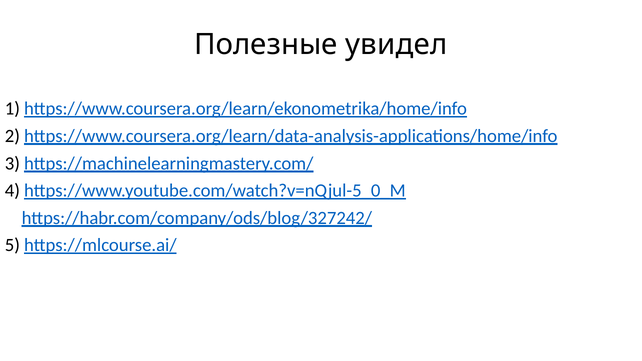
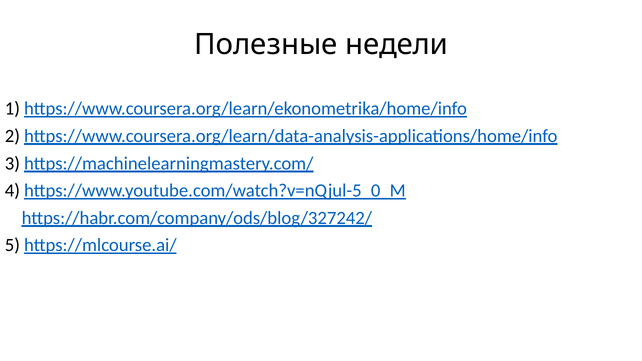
увидел: увидел -> недели
